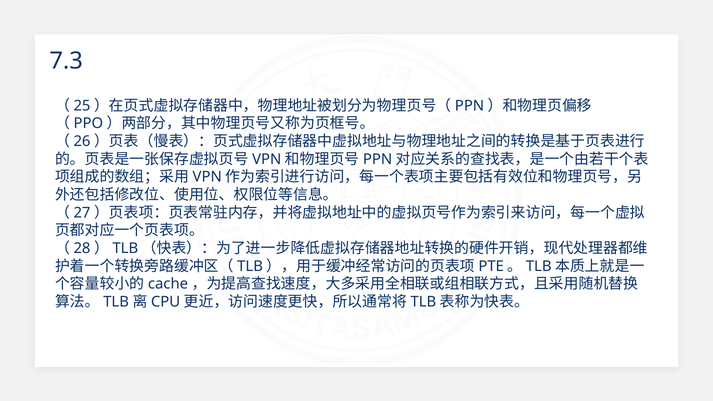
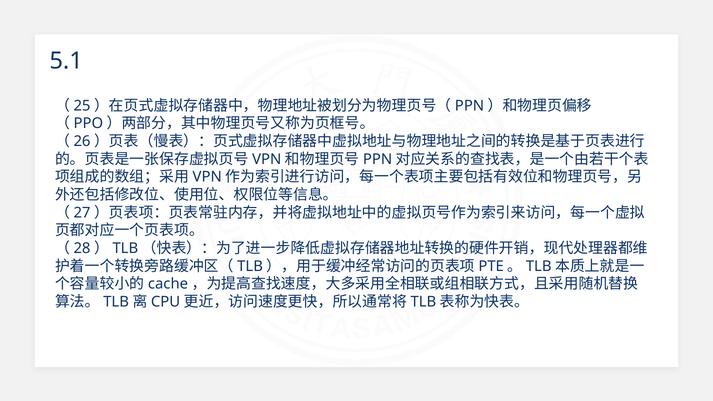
7.3: 7.3 -> 5.1
